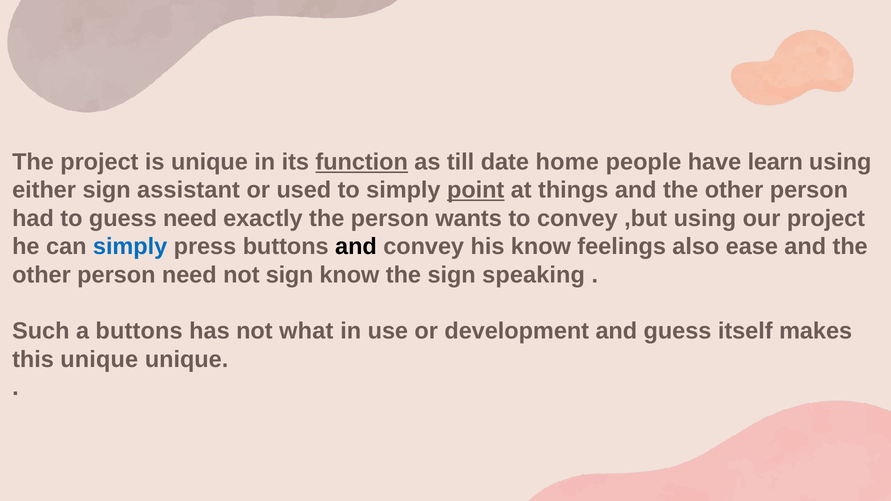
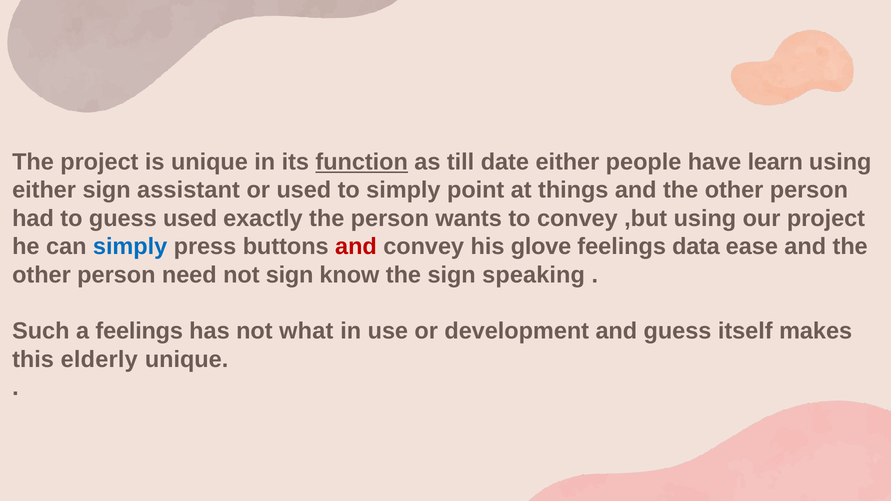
date home: home -> either
point underline: present -> none
guess need: need -> used
and at (356, 247) colour: black -> red
his know: know -> glove
also: also -> data
a buttons: buttons -> feelings
this unique: unique -> elderly
